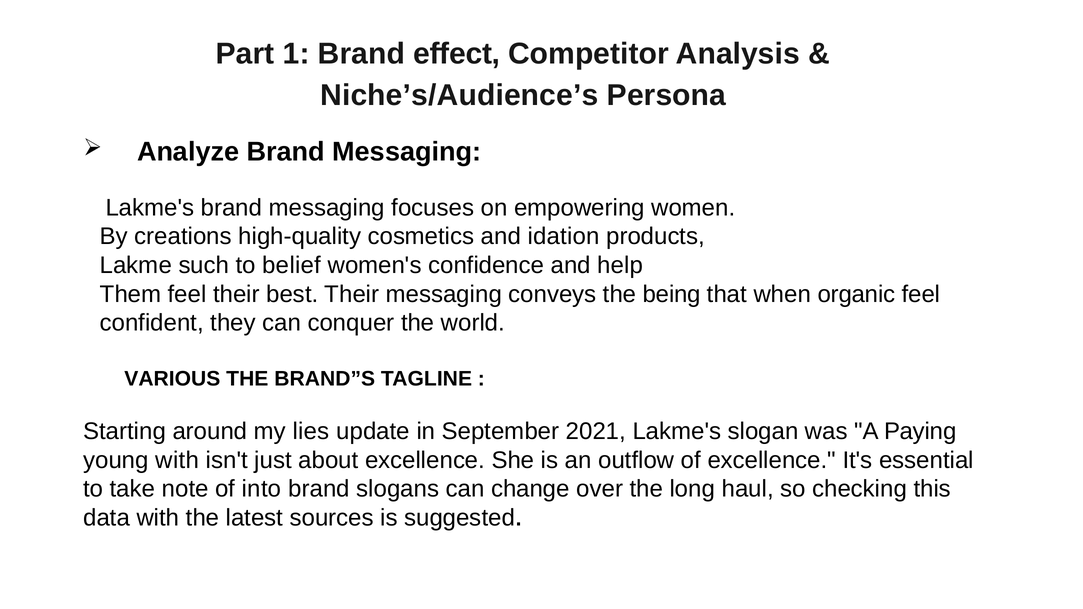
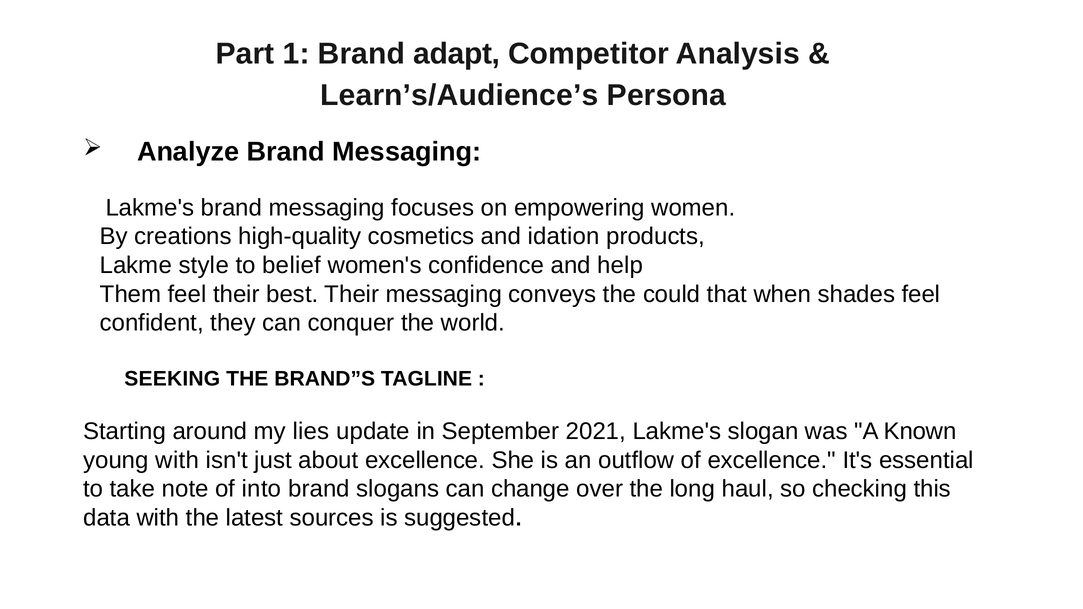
effect: effect -> adapt
Niche’s/Audience’s: Niche’s/Audience’s -> Learn’s/Audience’s
such: such -> style
being: being -> could
organic: organic -> shades
VARIOUS: VARIOUS -> SEEKING
Paying: Paying -> Known
